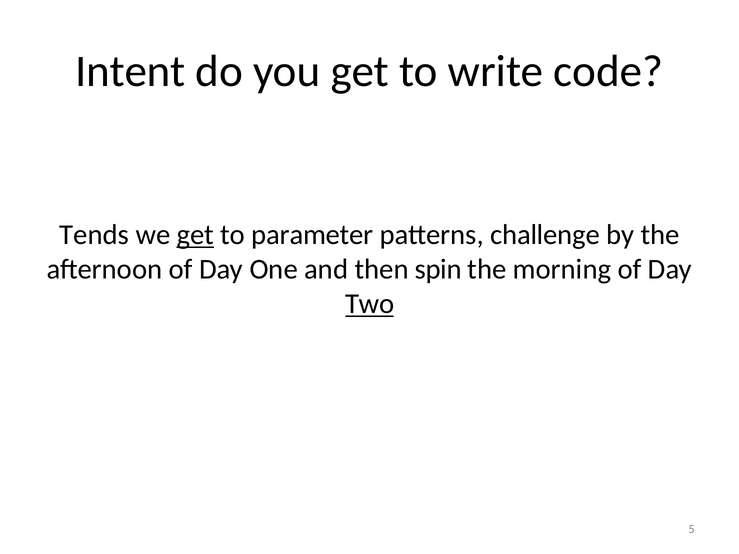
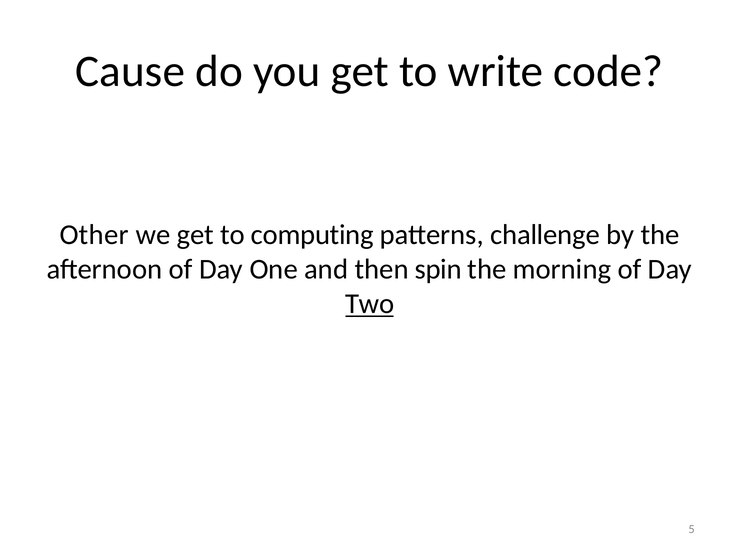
Intent: Intent -> Cause
Tends: Tends -> Other
get at (195, 235) underline: present -> none
parameter: parameter -> computing
